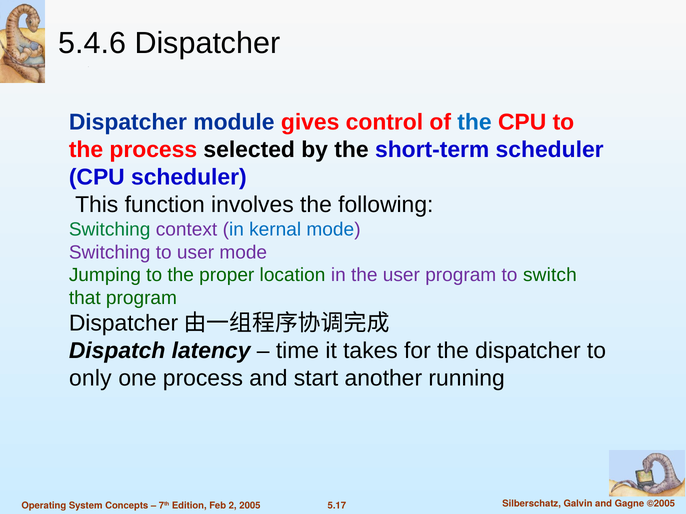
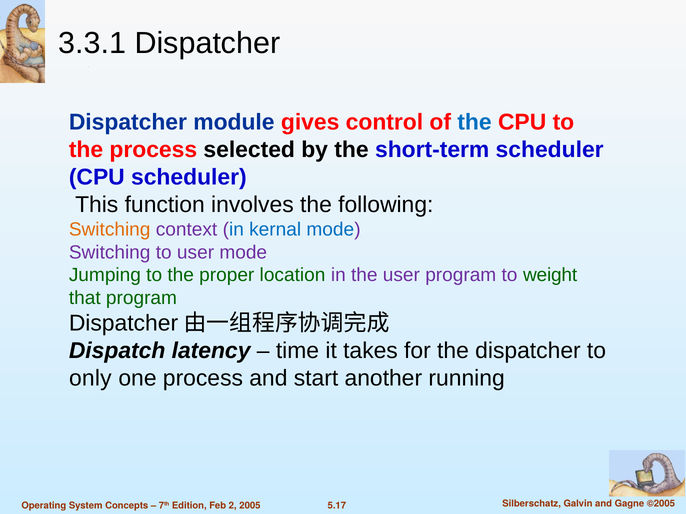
5.4.6: 5.4.6 -> 3.3.1
Switching at (110, 230) colour: green -> orange
switch: switch -> weight
